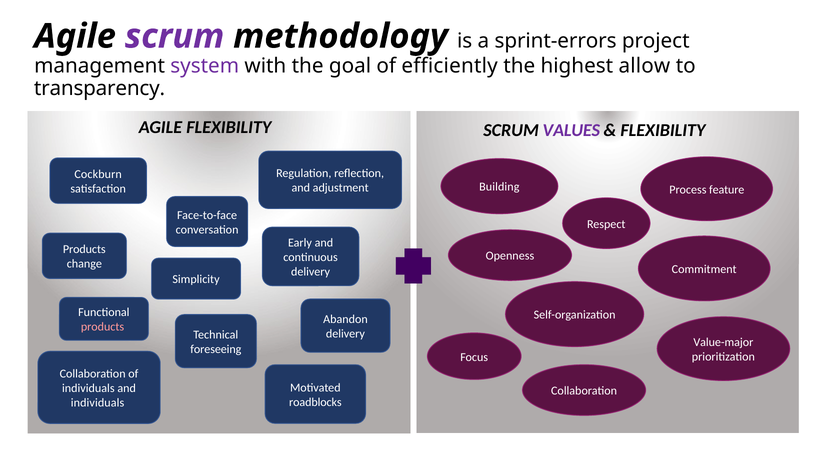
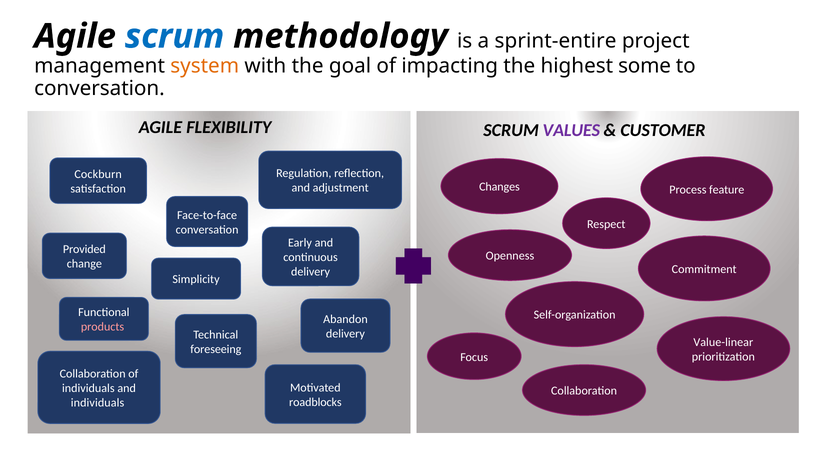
scrum at (175, 36) colour: purple -> blue
sprint-errors: sprint-errors -> sprint-entire
system colour: purple -> orange
efficiently: efficiently -> impacting
allow: allow -> some
transparency at (100, 88): transparency -> conversation
FLEXIBILITY at (663, 130): FLEXIBILITY -> CUSTOMER
Building: Building -> Changes
Products at (84, 250): Products -> Provided
Value-major: Value-major -> Value-linear
